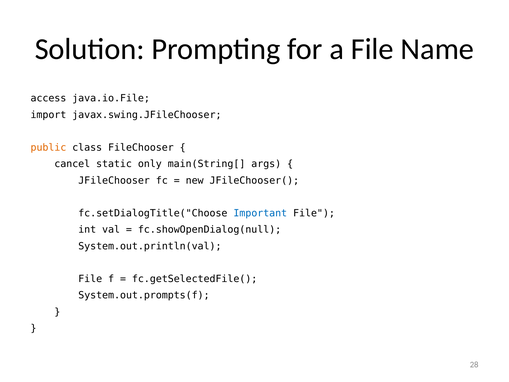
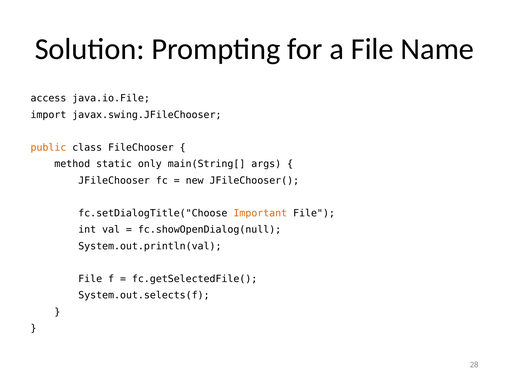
cancel: cancel -> method
Important colour: blue -> orange
System.out.prompts(f: System.out.prompts(f -> System.out.selects(f
